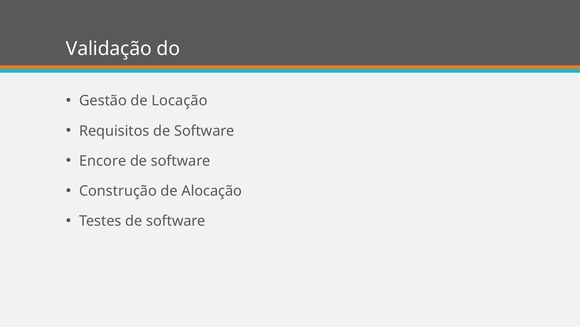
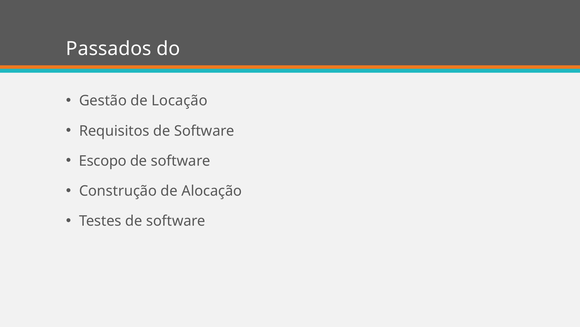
Validação: Validação -> Passados
Encore: Encore -> Escopo
